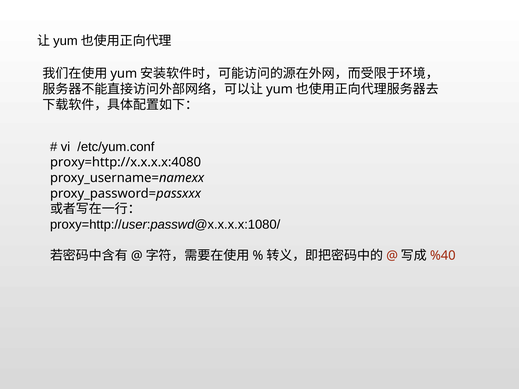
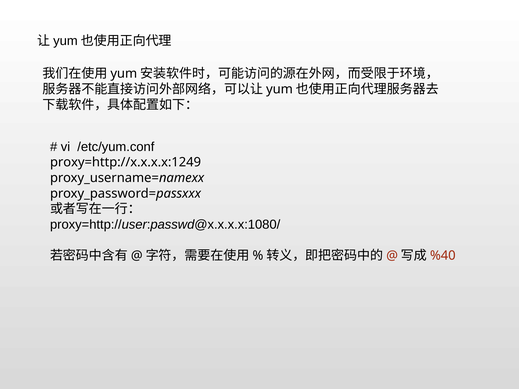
proxy=http://x.x.x.x:4080: proxy=http://x.x.x.x:4080 -> proxy=http://x.x.x.x:1249
